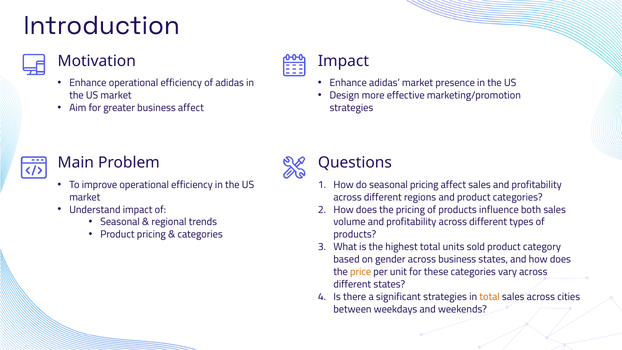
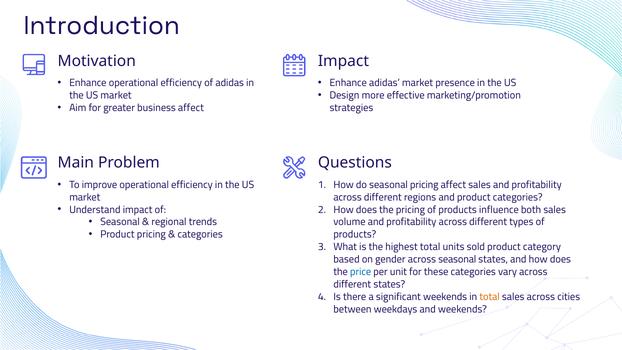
across business: business -> seasonal
price colour: orange -> blue
significant strategies: strategies -> weekends
